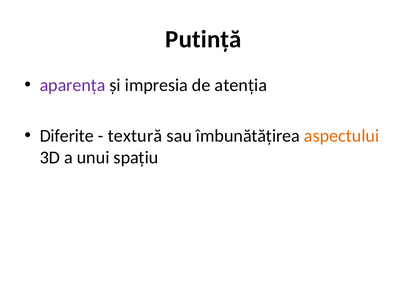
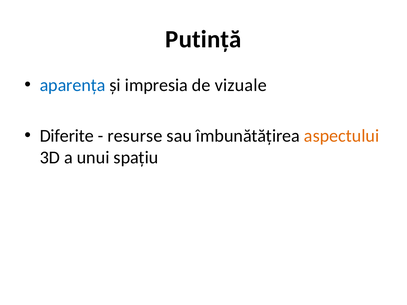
aparența colour: purple -> blue
atenția: atenția -> vizuale
textură: textură -> resurse
